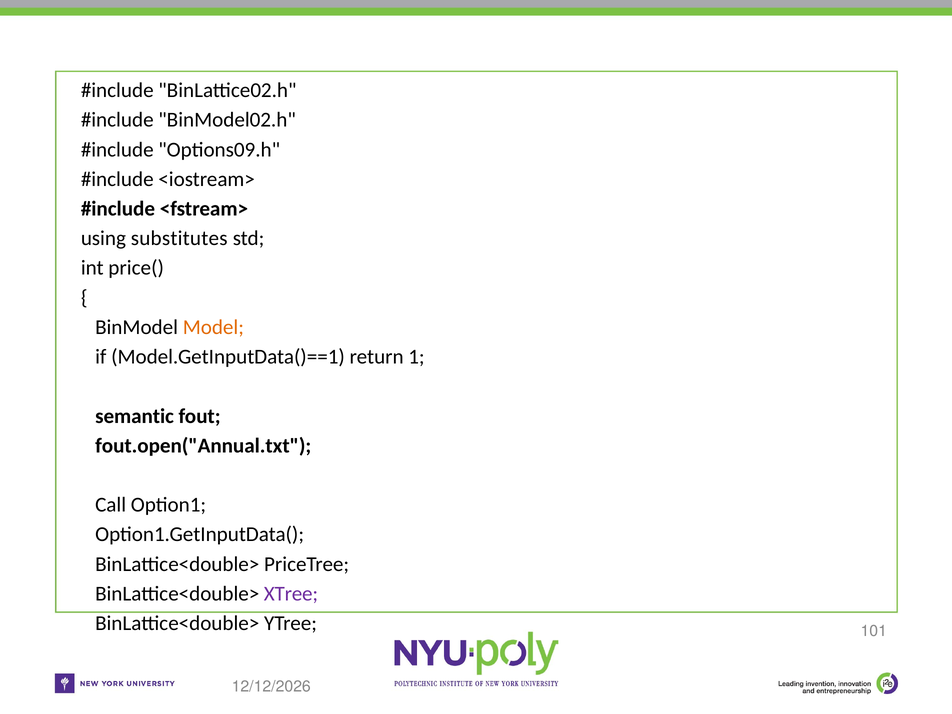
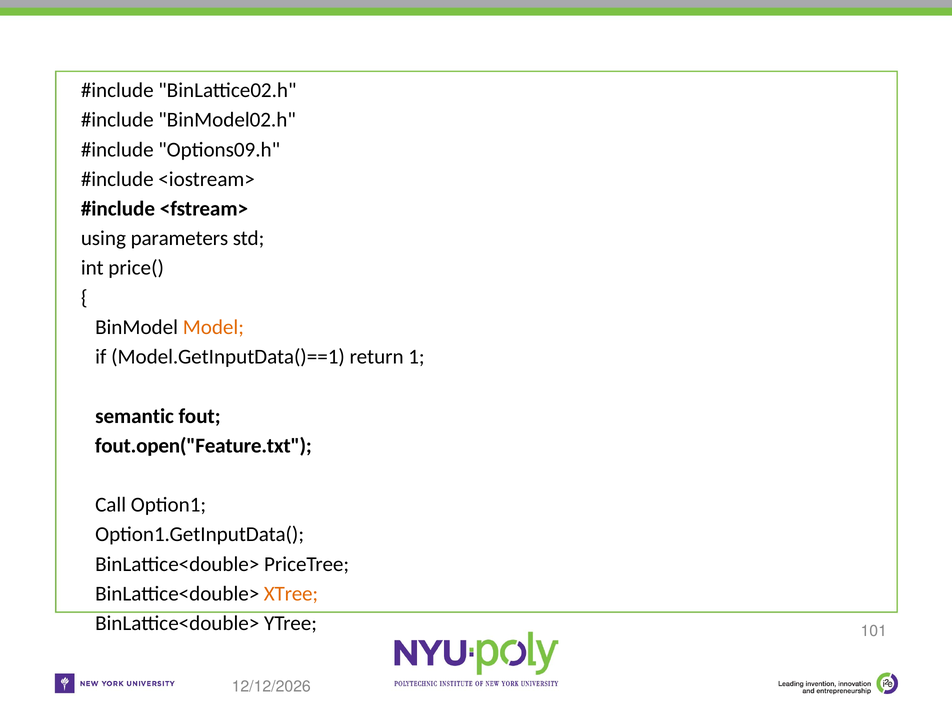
substitutes: substitutes -> parameters
fout.open("Annual.txt: fout.open("Annual.txt -> fout.open("Feature.txt
XTree colour: purple -> orange
